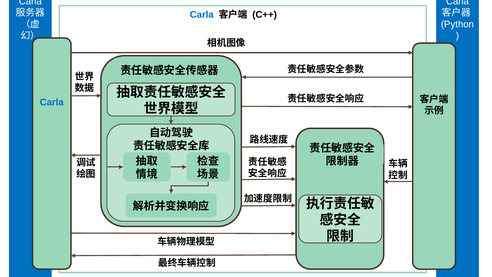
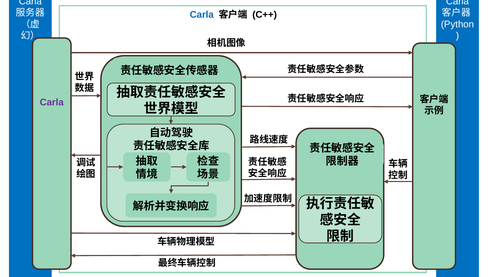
Carla at (52, 102) colour: blue -> purple
